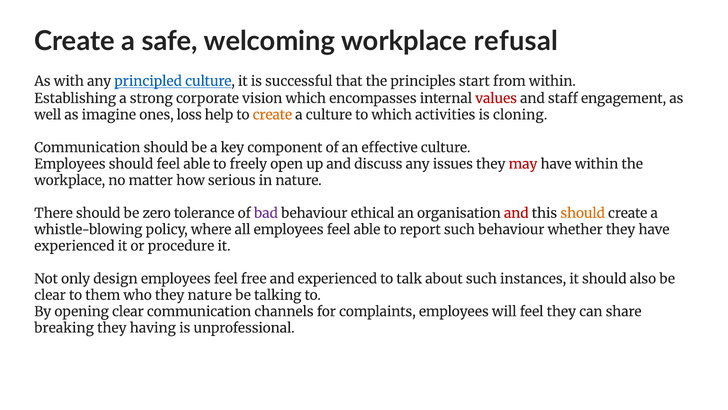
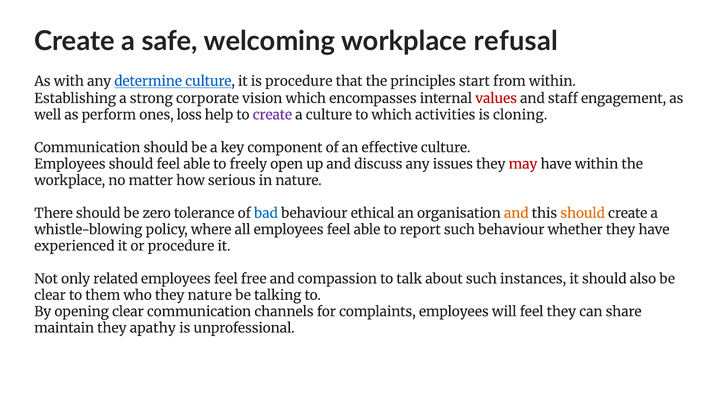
principled: principled -> determine
is successful: successful -> procedure
imagine: imagine -> perform
create at (272, 115) colour: orange -> purple
bad colour: purple -> blue
and at (516, 213) colour: red -> orange
design: design -> related
and experienced: experienced -> compassion
breaking: breaking -> maintain
having: having -> apathy
